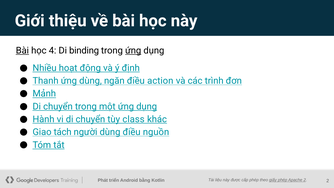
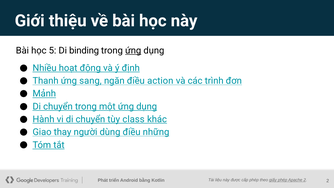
Bài at (22, 51) underline: present -> none
4: 4 -> 5
ứng dùng: dùng -> sang
tách: tách -> thay
nguồn: nguồn -> những
